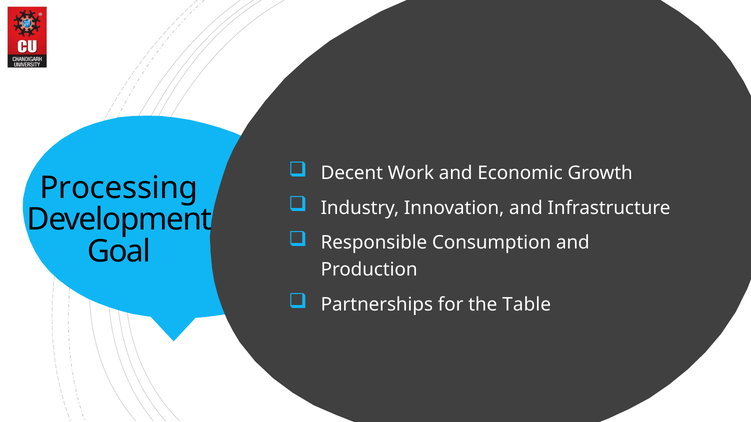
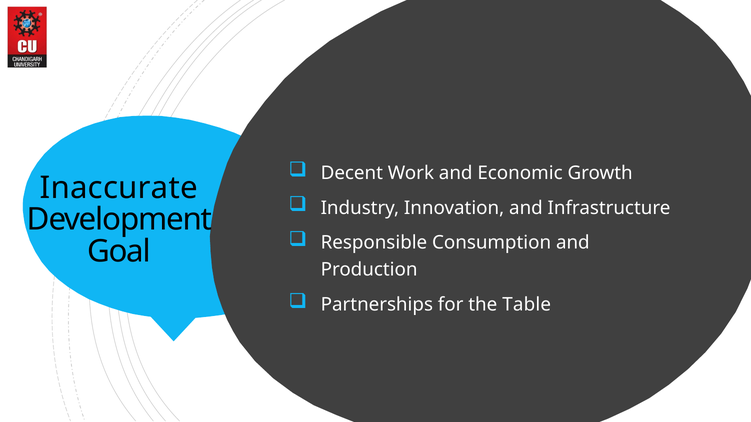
Processing: Processing -> Inaccurate
